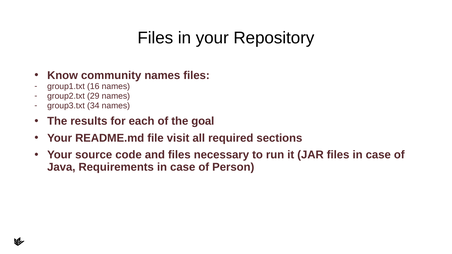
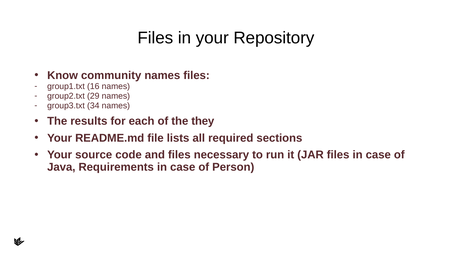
goal: goal -> they
visit: visit -> lists
